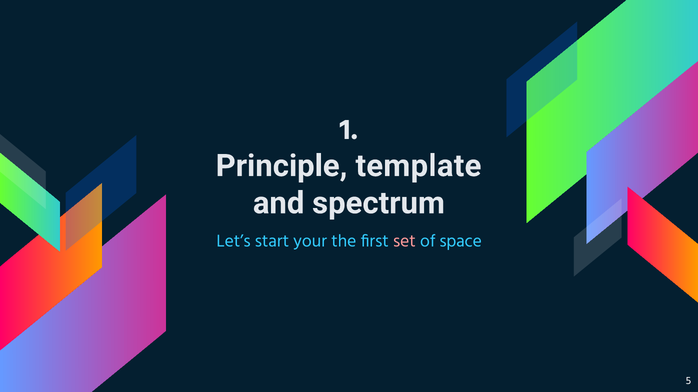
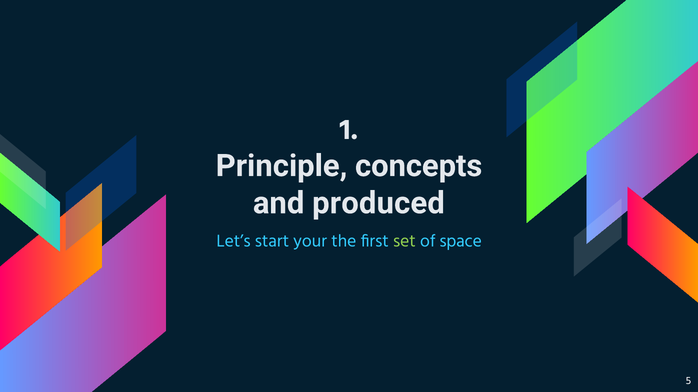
template: template -> concepts
spectrum: spectrum -> produced
set colour: pink -> light green
